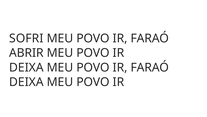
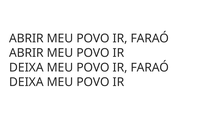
SOFRI at (26, 38): SOFRI -> ABRIR
